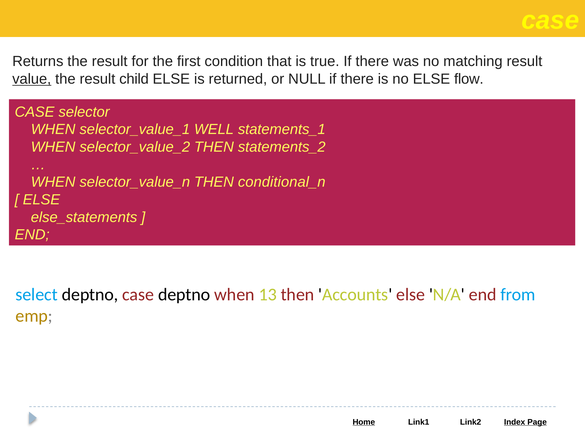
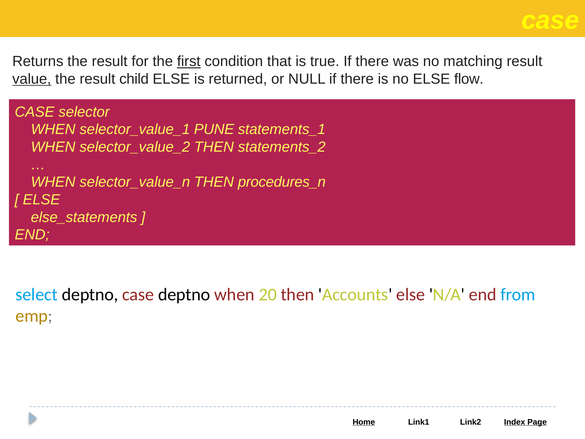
first underline: none -> present
WELL: WELL -> PUNE
conditional_n: conditional_n -> procedures_n
13: 13 -> 20
